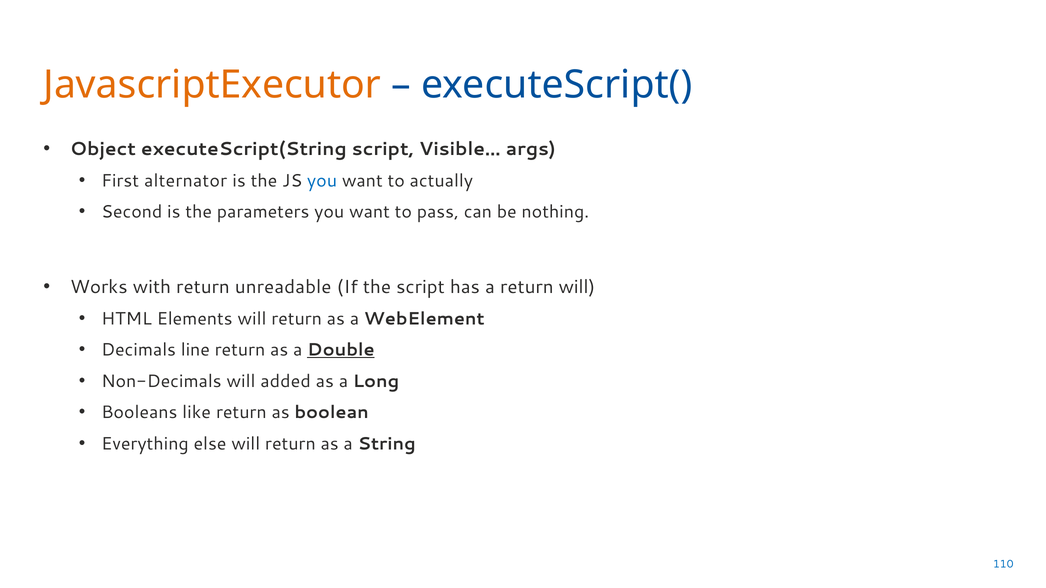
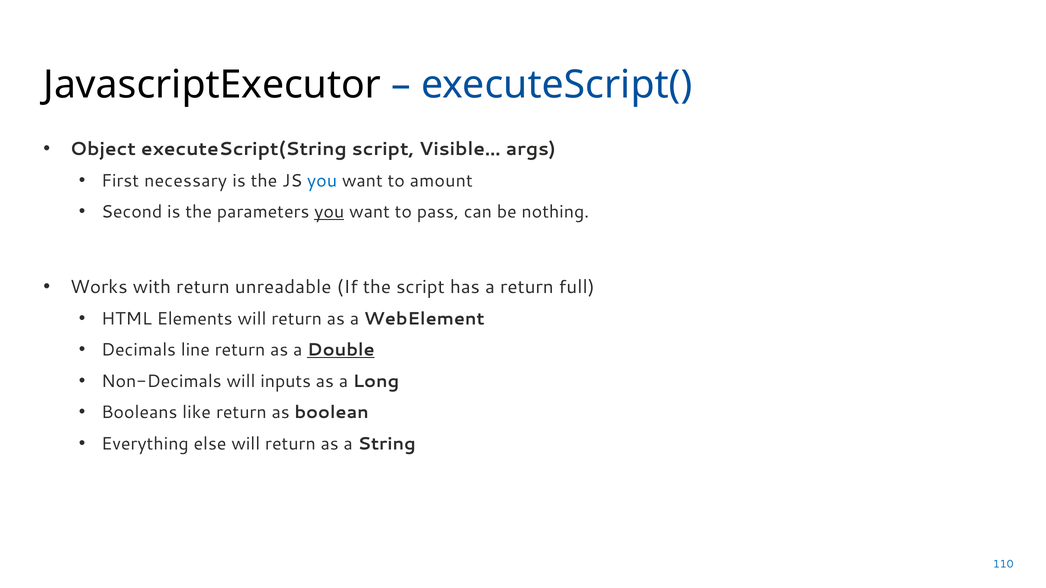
JavascriptExecutor colour: orange -> black
alternator: alternator -> necessary
actually: actually -> amount
you at (329, 212) underline: none -> present
return will: will -> full
added: added -> inputs
